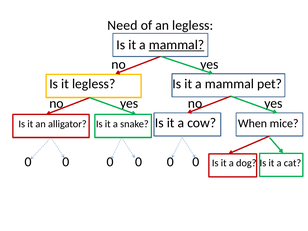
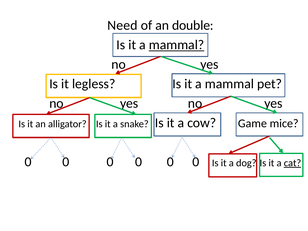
an legless: legless -> double
When: When -> Game
cat underline: none -> present
